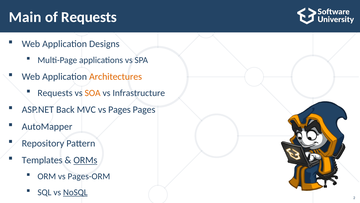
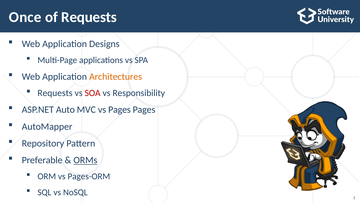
Main: Main -> Once
SOA colour: orange -> red
Infrastructure: Infrastructure -> Responsibility
Back: Back -> Auto
Templates: Templates -> Preferable
NoSQL underline: present -> none
